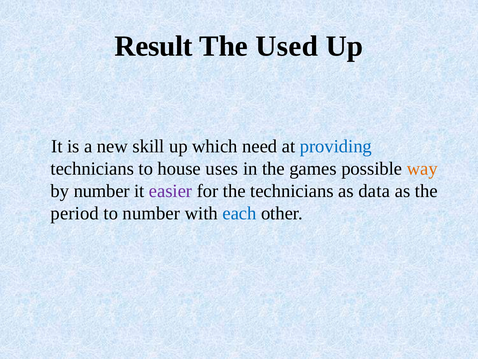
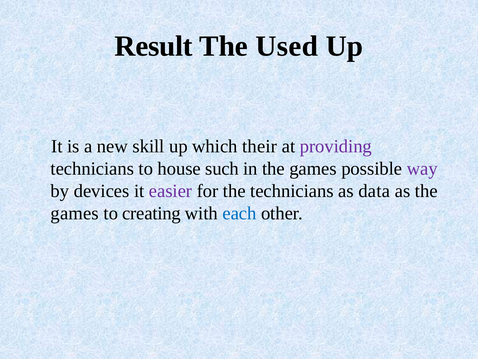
need: need -> their
providing colour: blue -> purple
uses: uses -> such
way colour: orange -> purple
by number: number -> devices
period at (75, 213): period -> games
to number: number -> creating
